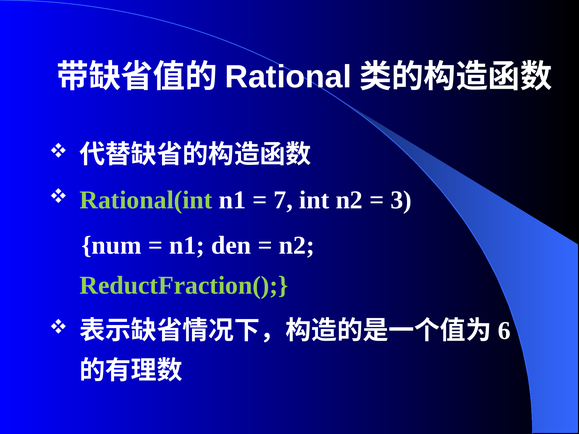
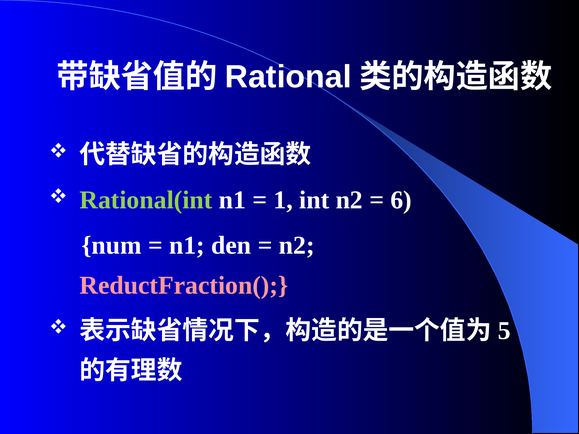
7: 7 -> 1
3: 3 -> 6
ReductFraction( colour: light green -> pink
6: 6 -> 5
